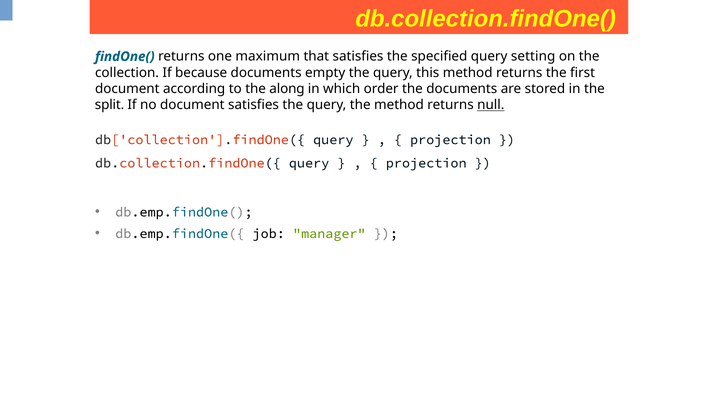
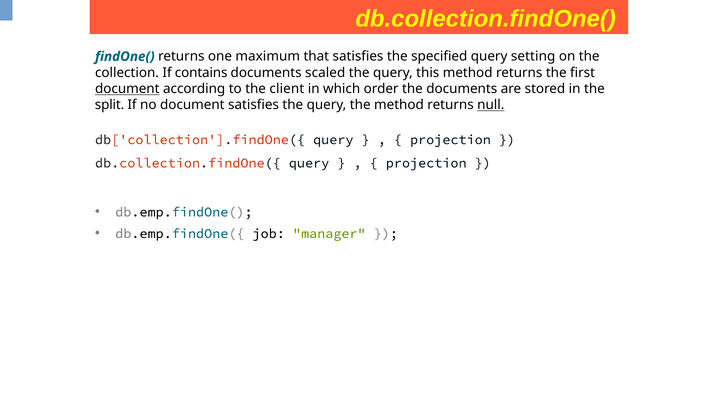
because: because -> contains
empty: empty -> scaled
document at (127, 89) underline: none -> present
along: along -> client
